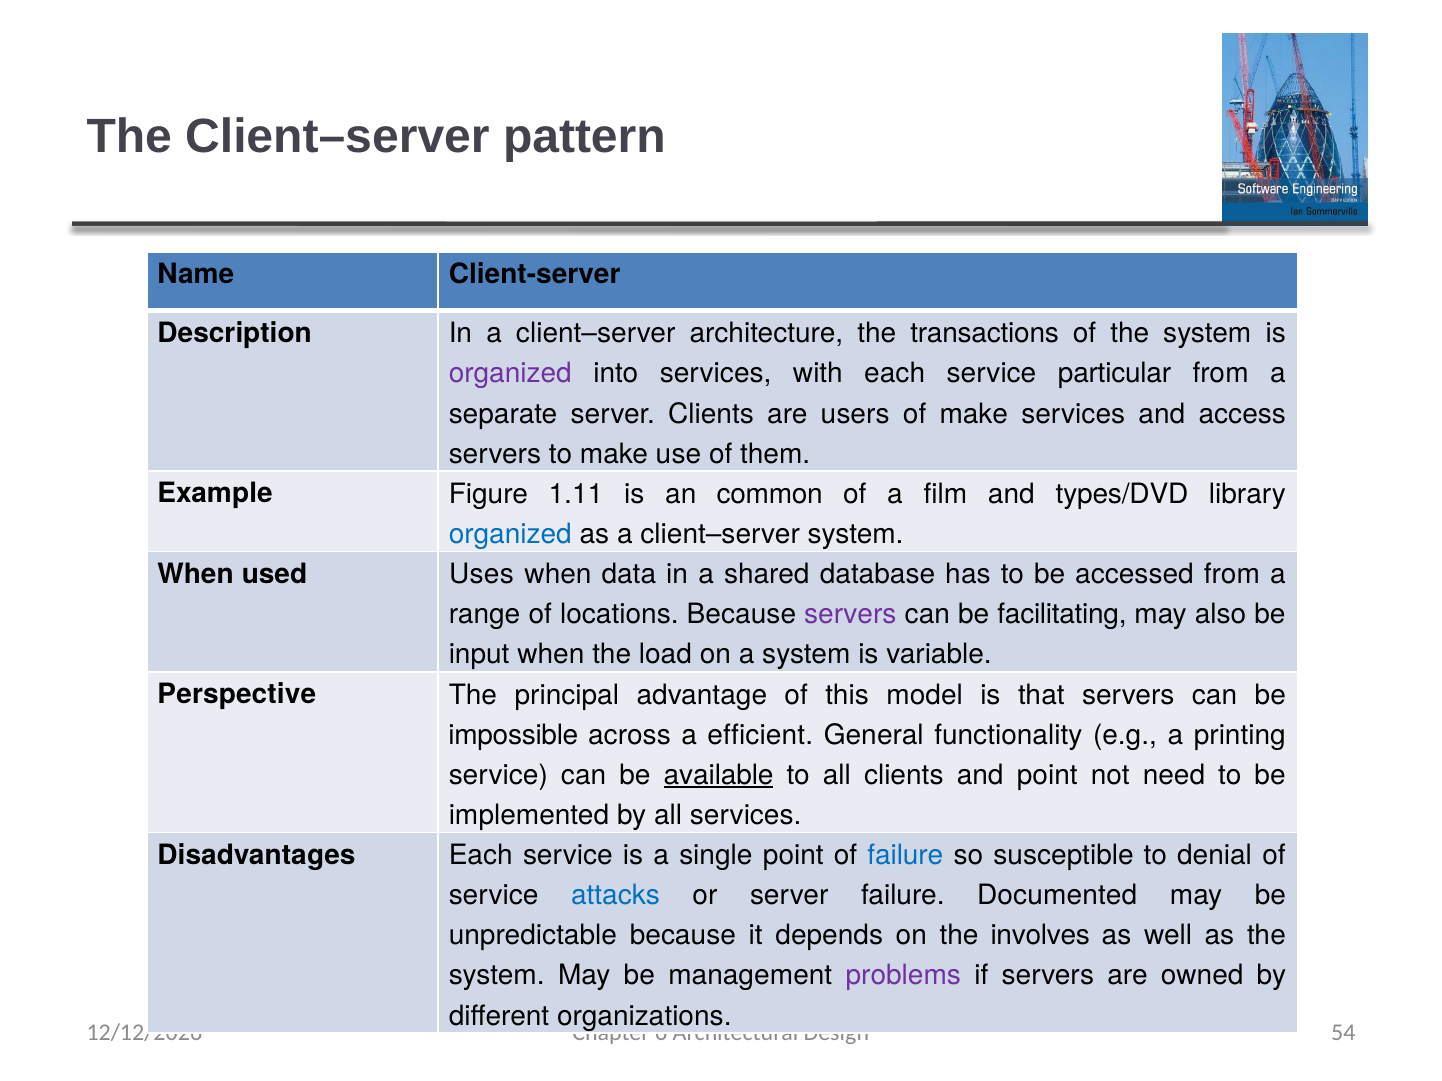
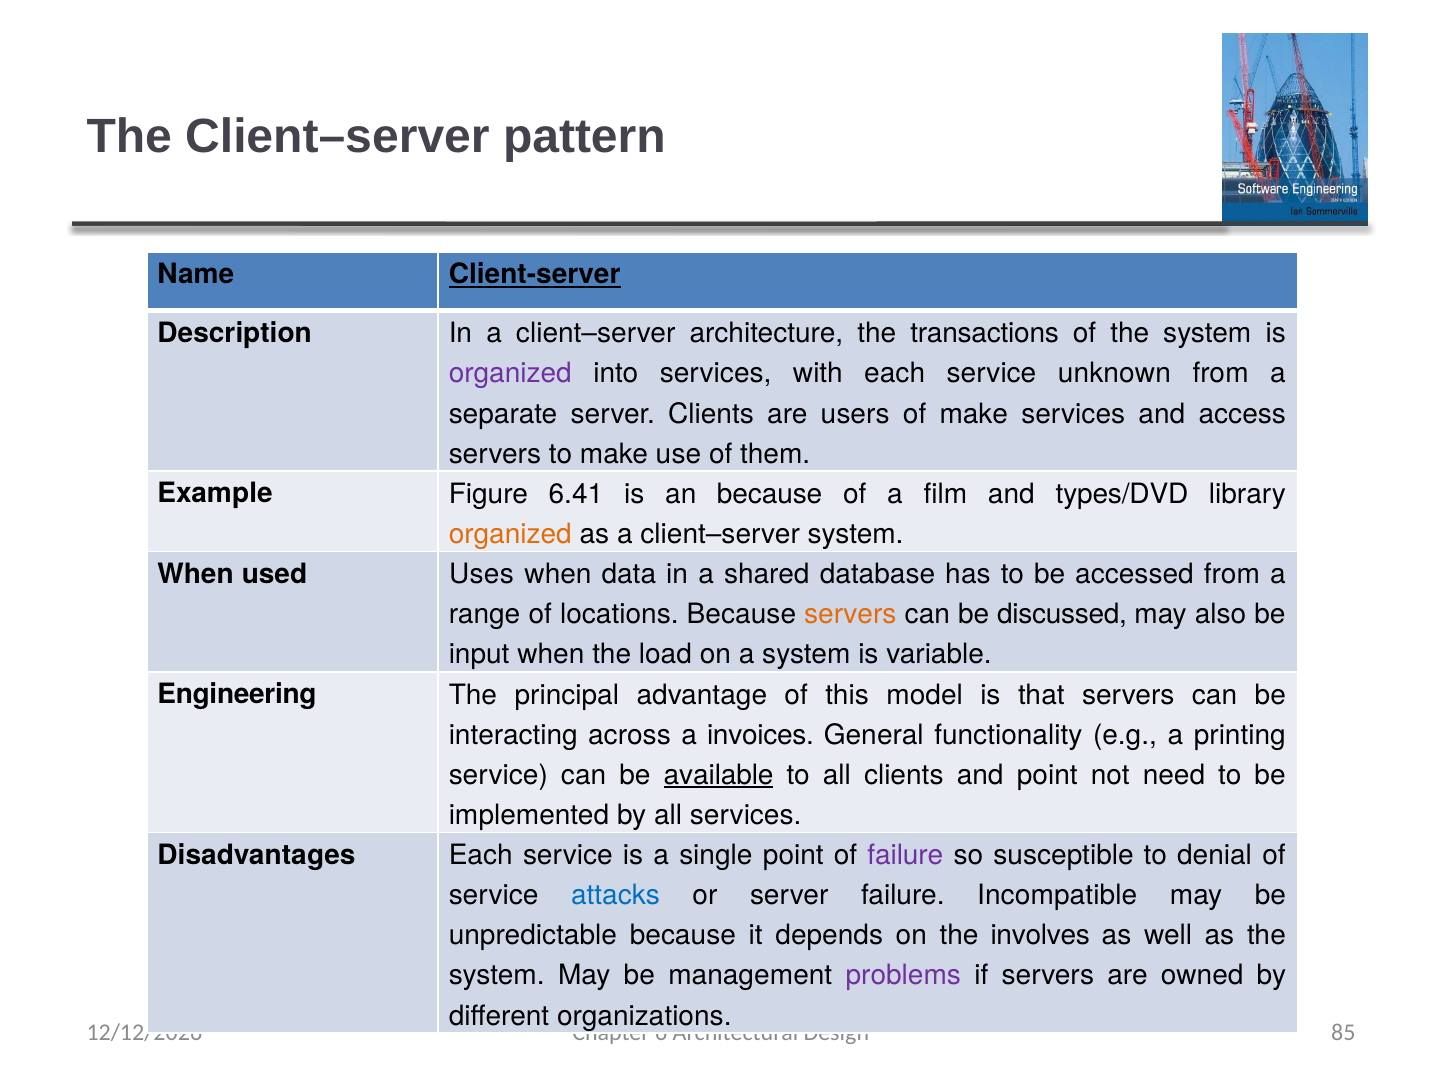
Client-server underline: none -> present
particular: particular -> unknown
1.11: 1.11 -> 6.41
an common: common -> because
organized at (510, 535) colour: blue -> orange
servers at (850, 615) colour: purple -> orange
facilitating: facilitating -> discussed
Perspective: Perspective -> Engineering
impossible: impossible -> interacting
efficient: efficient -> invoices
failure at (905, 856) colour: blue -> purple
Documented: Documented -> Incompatible
54: 54 -> 85
